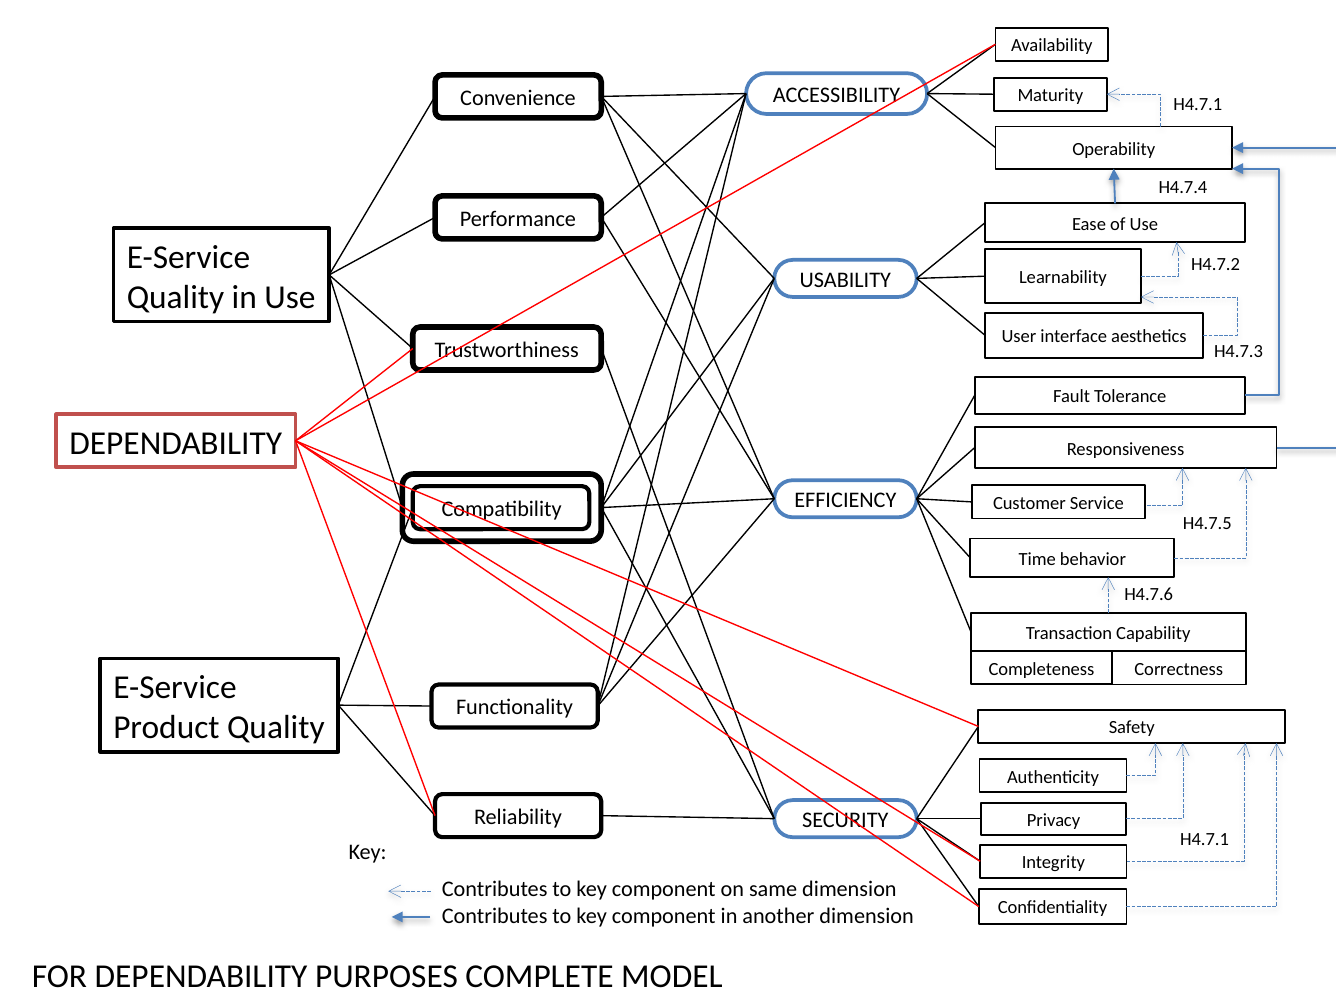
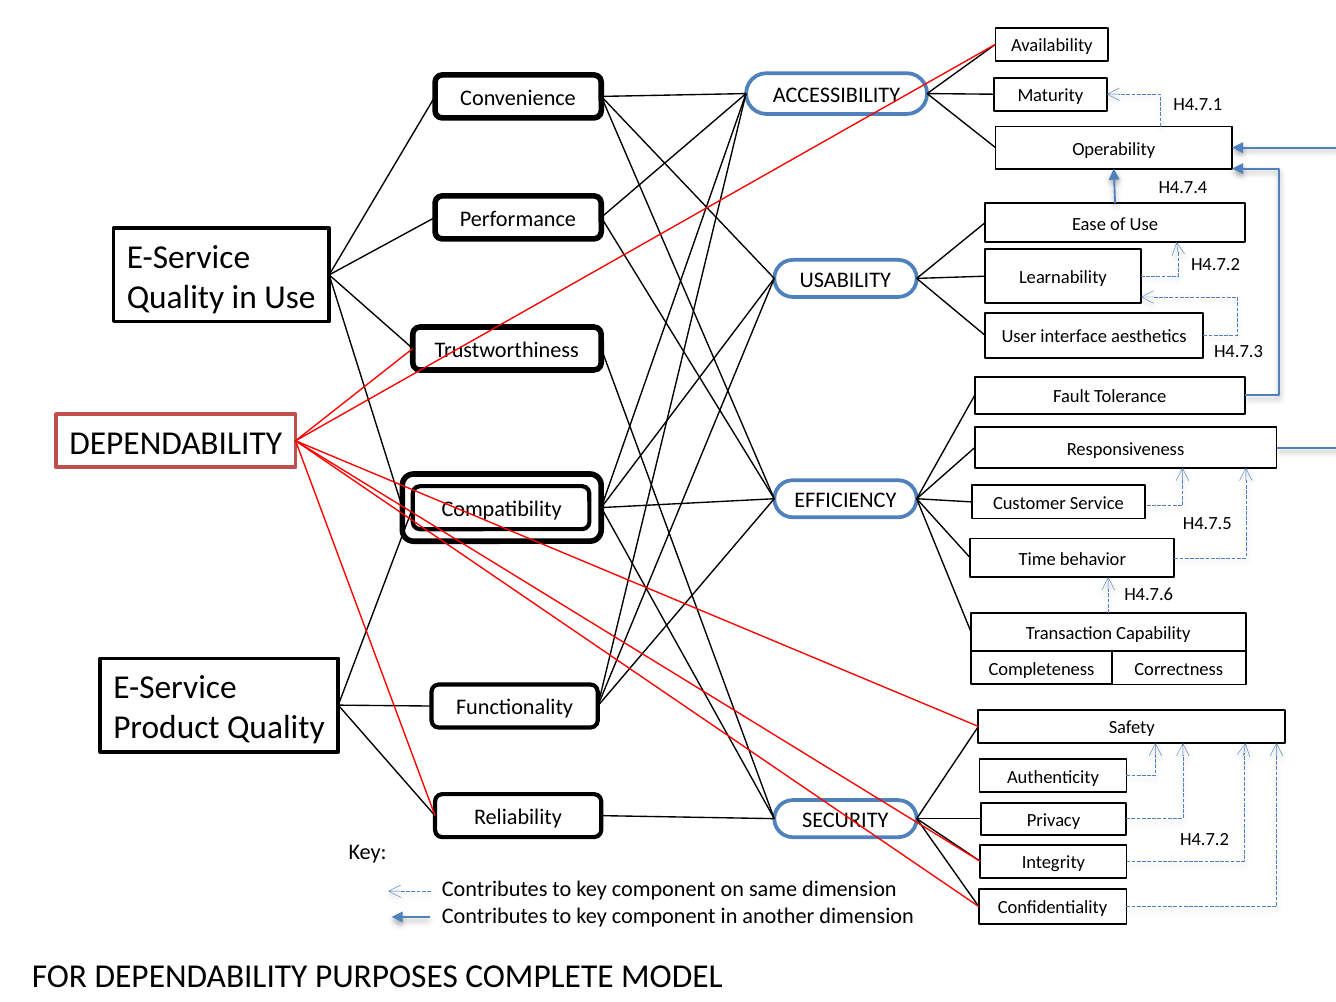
H4.7.1 at (1205, 839): H4.7.1 -> H4.7.2
